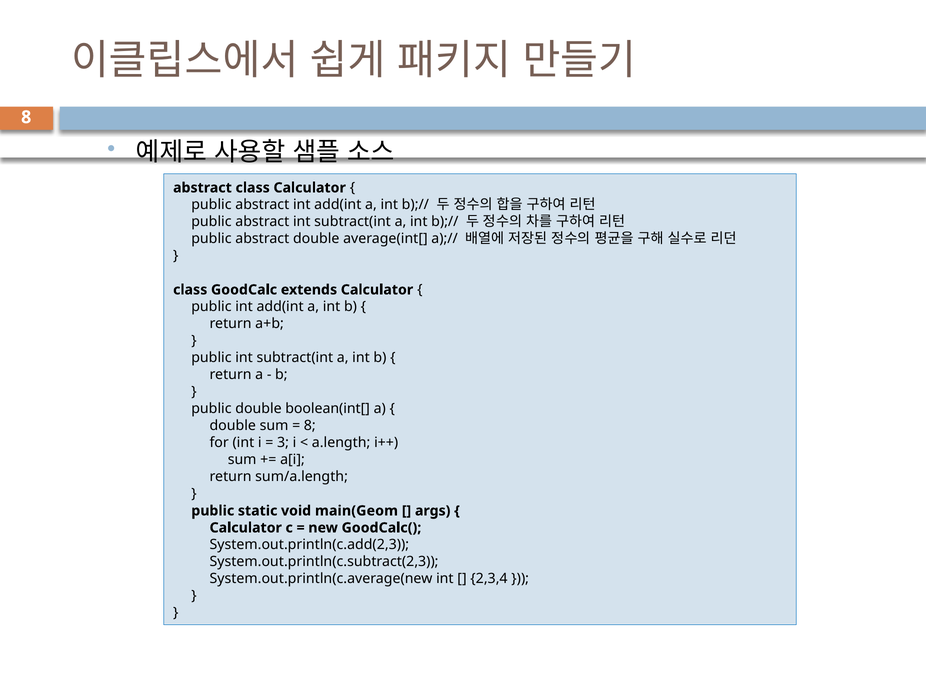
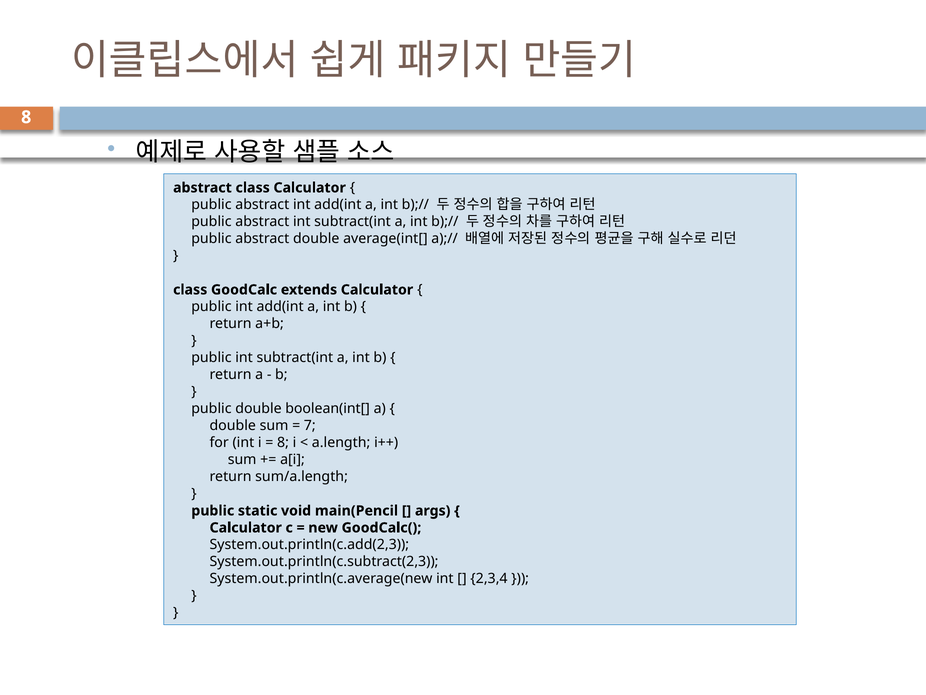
8 at (310, 425): 8 -> 7
3 at (283, 442): 3 -> 8
main(Geom: main(Geom -> main(Pencil
